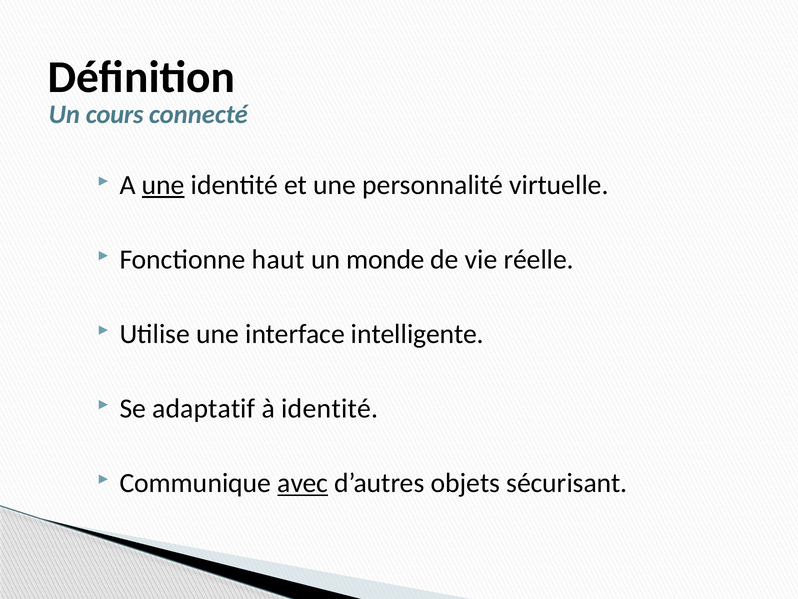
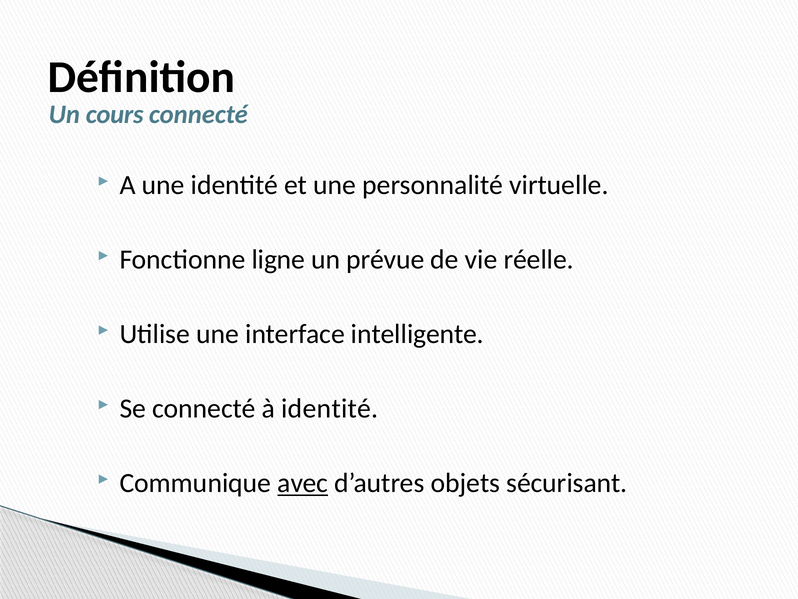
une at (163, 185) underline: present -> none
haut: haut -> ligne
monde: monde -> prévue
Se adaptatif: adaptatif -> connecté
